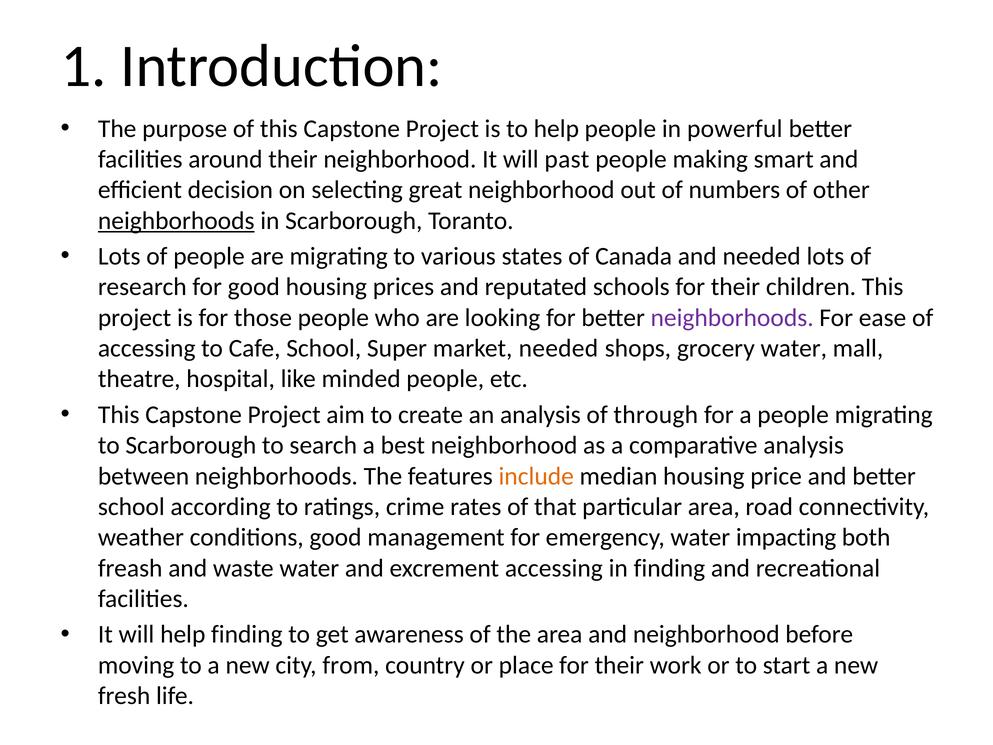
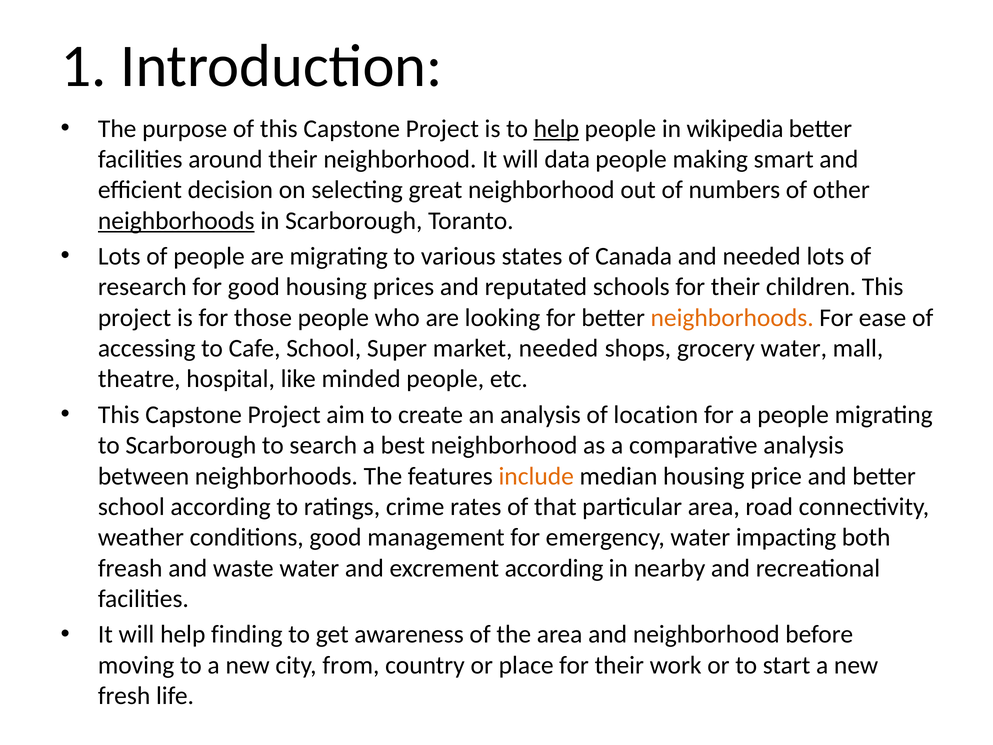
help at (556, 129) underline: none -> present
powerful: powerful -> wikipedia
past: past -> data
neighborhoods at (732, 318) colour: purple -> orange
through: through -> location
excrement accessing: accessing -> according
in finding: finding -> nearby
